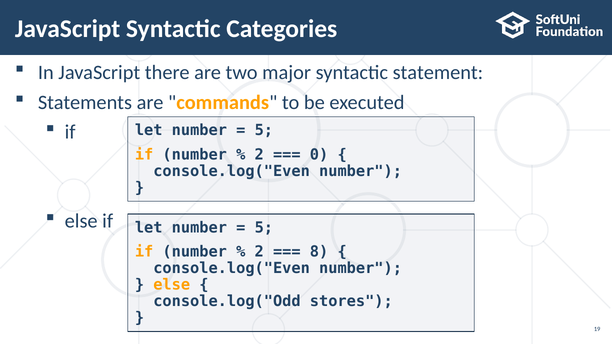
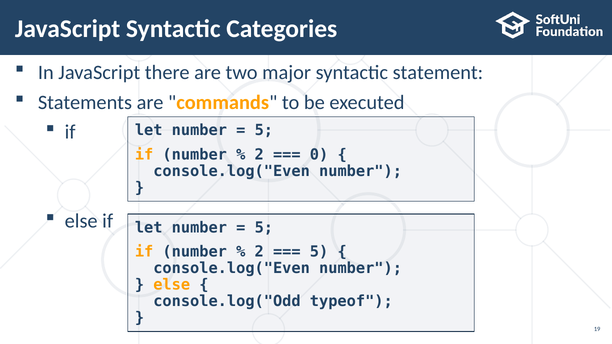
8 at (319, 252): 8 -> 5
stores: stores -> typeof
